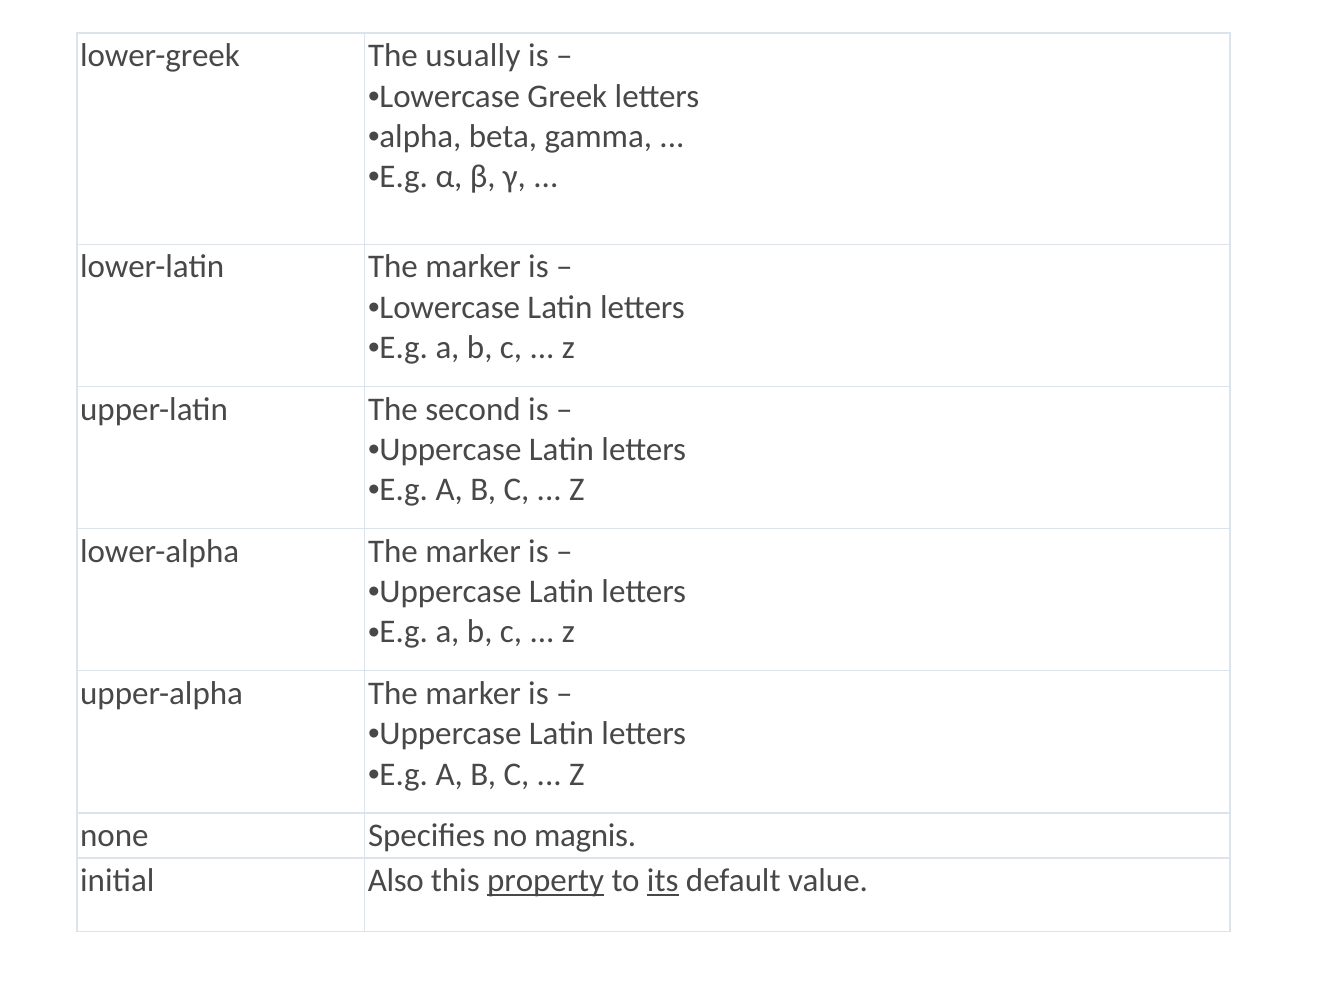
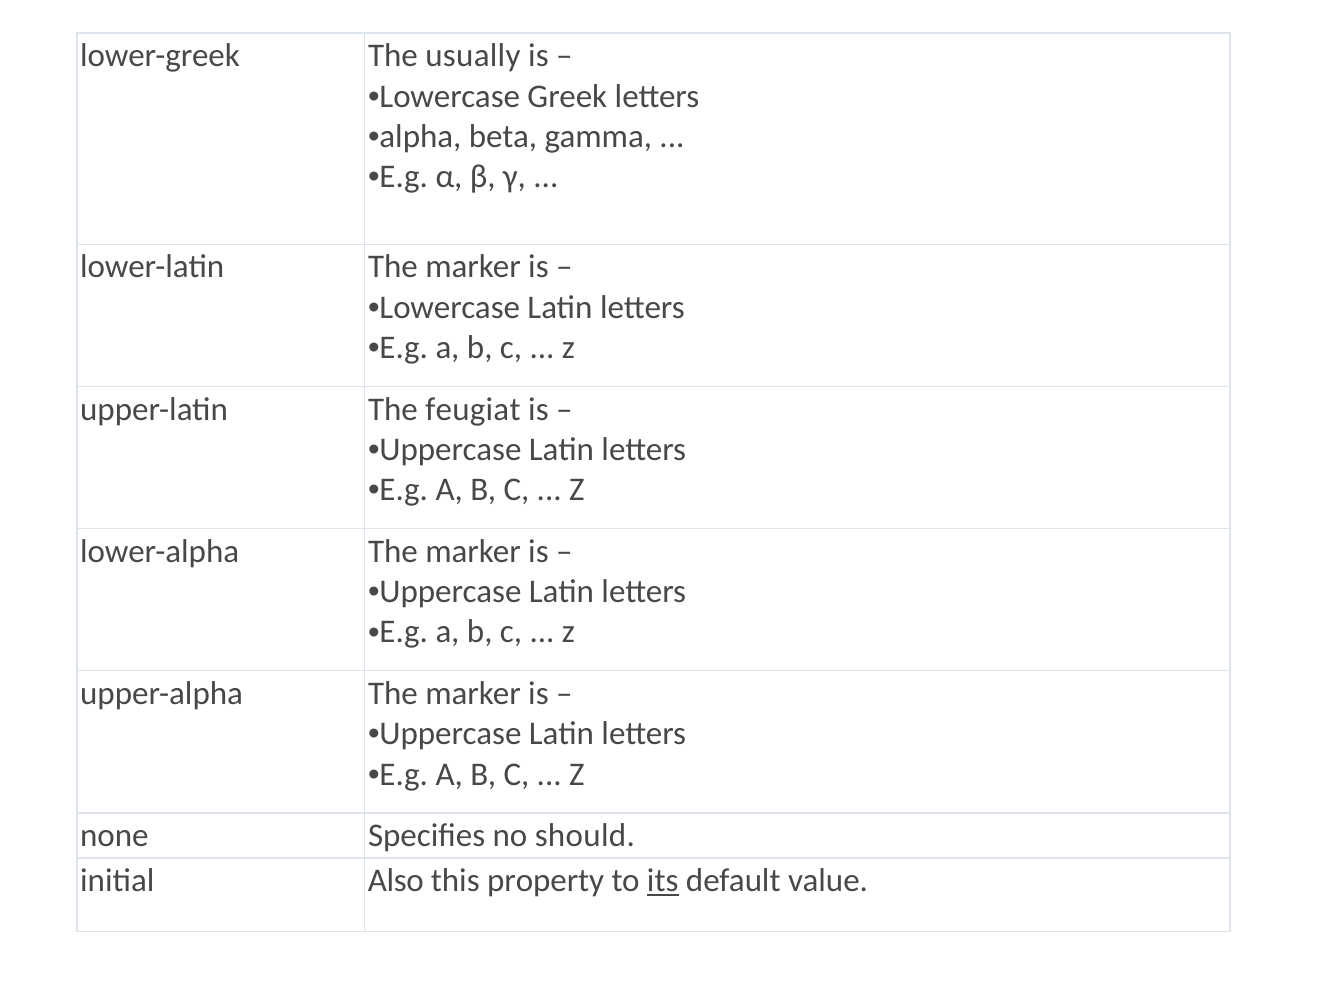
second: second -> feugiat
magnis: magnis -> should
property underline: present -> none
